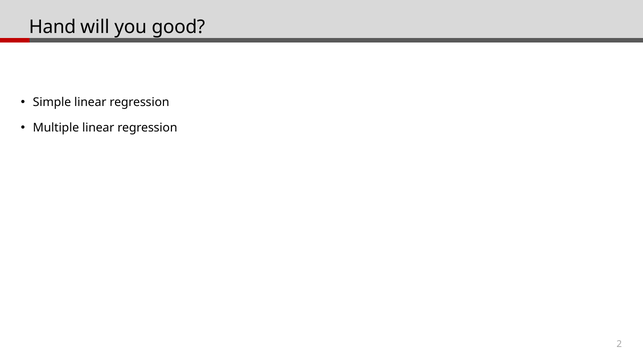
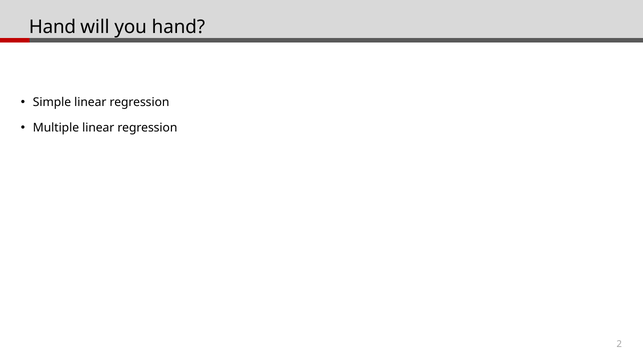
you good: good -> hand
